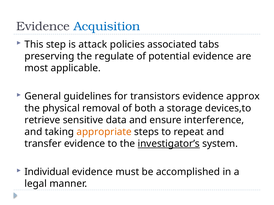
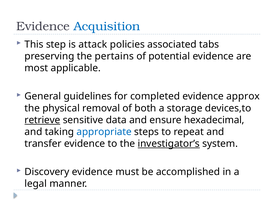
regulate: regulate -> pertains
transistors: transistors -> completed
retrieve underline: none -> present
interference: interference -> hexadecimal
appropriate colour: orange -> blue
Individual: Individual -> Discovery
